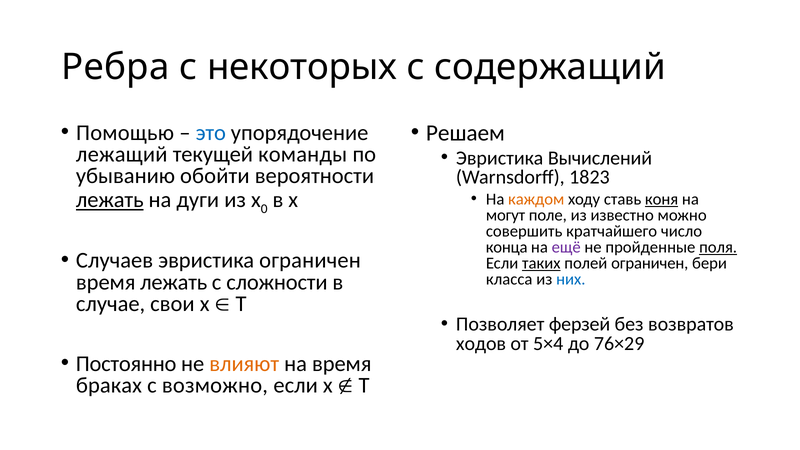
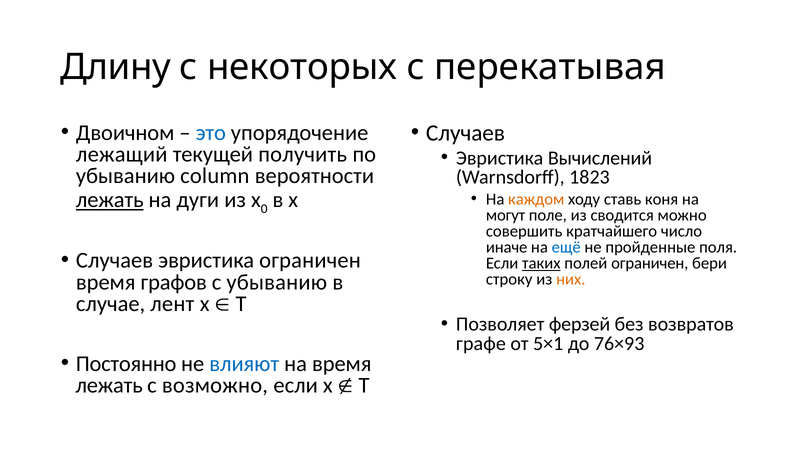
Ребра: Ребра -> Длину
содержащий: содержащий -> перекатывая
Помощью: Помощью -> Двоичном
Решаем at (465, 133): Решаем -> Случаев
команды: команды -> получить
обойти: обойти -> column
коня underline: present -> none
известно: известно -> сводится
конца: конца -> иначе
ещё colour: purple -> blue
поля underline: present -> none
класса: класса -> строку
них colour: blue -> orange
время лежать: лежать -> графов
с сложности: сложности -> убыванию
свои: свои -> лент
ходов: ходов -> графе
5×4: 5×4 -> 5×1
76×29: 76×29 -> 76×93
влияют colour: orange -> blue
браках at (109, 385): браках -> лежать
